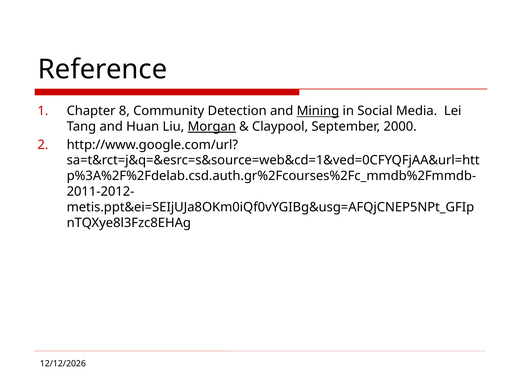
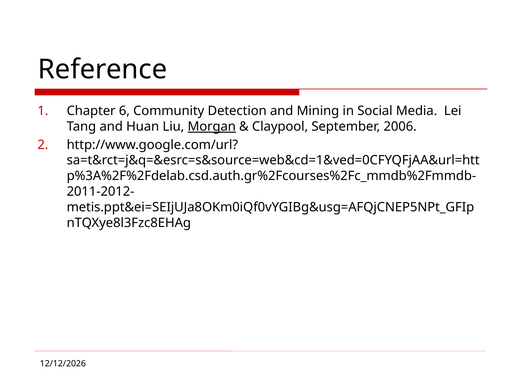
8: 8 -> 6
Mining underline: present -> none
2000: 2000 -> 2006
